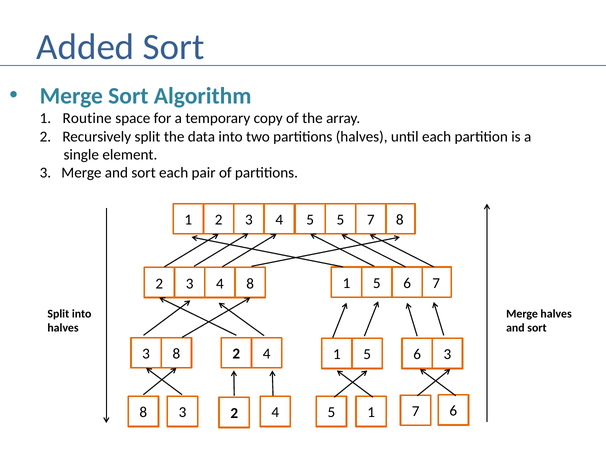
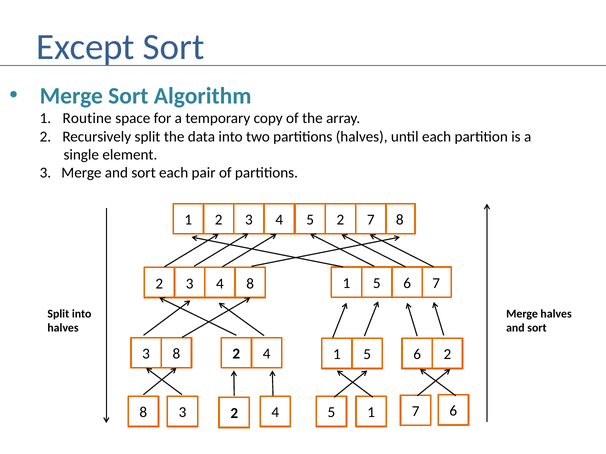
Added: Added -> Except
5 5: 5 -> 2
6 3: 3 -> 2
